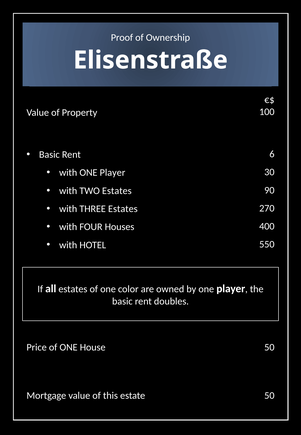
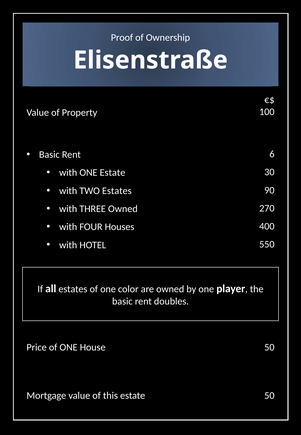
with ONE Player: Player -> Estate
THREE Estates: Estates -> Owned
